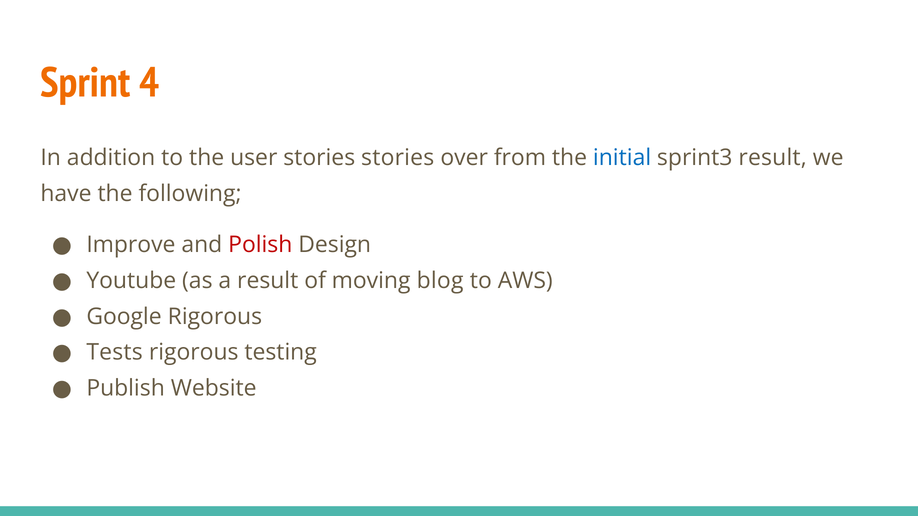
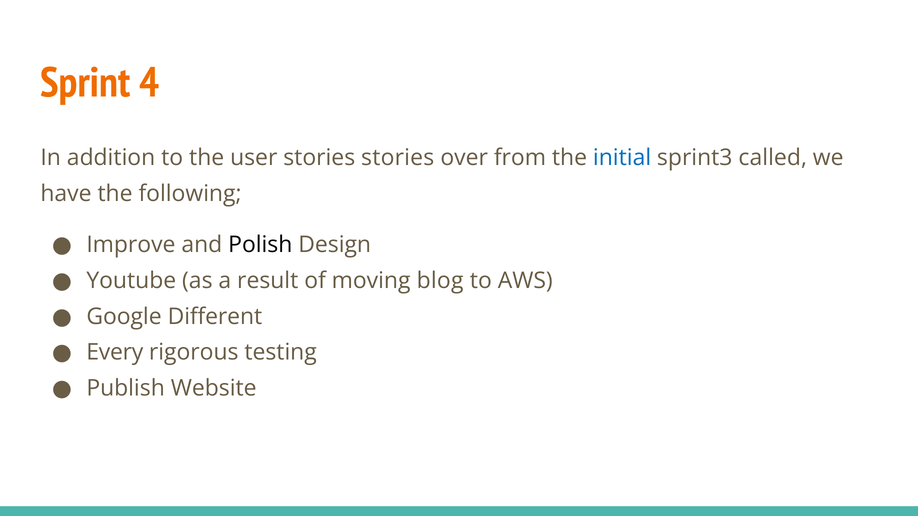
sprint3 result: result -> called
Polish colour: red -> black
Google Rigorous: Rigorous -> Different
Tests: Tests -> Every
